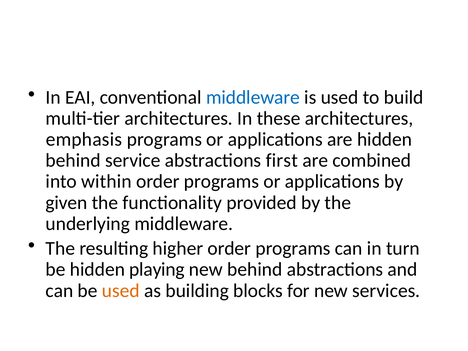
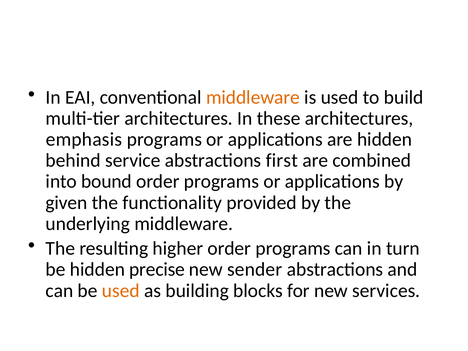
middleware at (253, 97) colour: blue -> orange
within: within -> bound
playing: playing -> precise
new behind: behind -> sender
